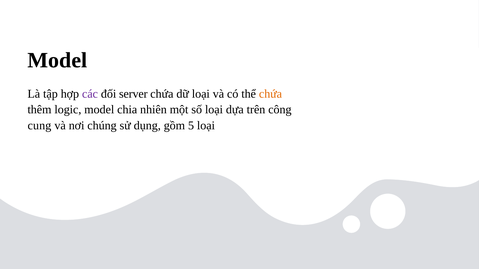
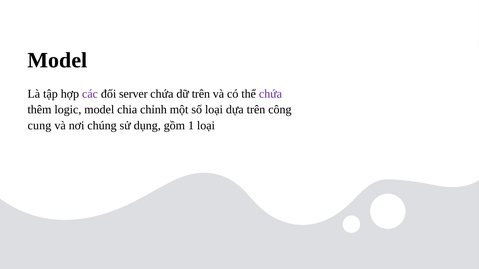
dữ loại: loại -> trên
chứa at (271, 94) colour: orange -> purple
nhiên: nhiên -> chỉnh
5: 5 -> 1
